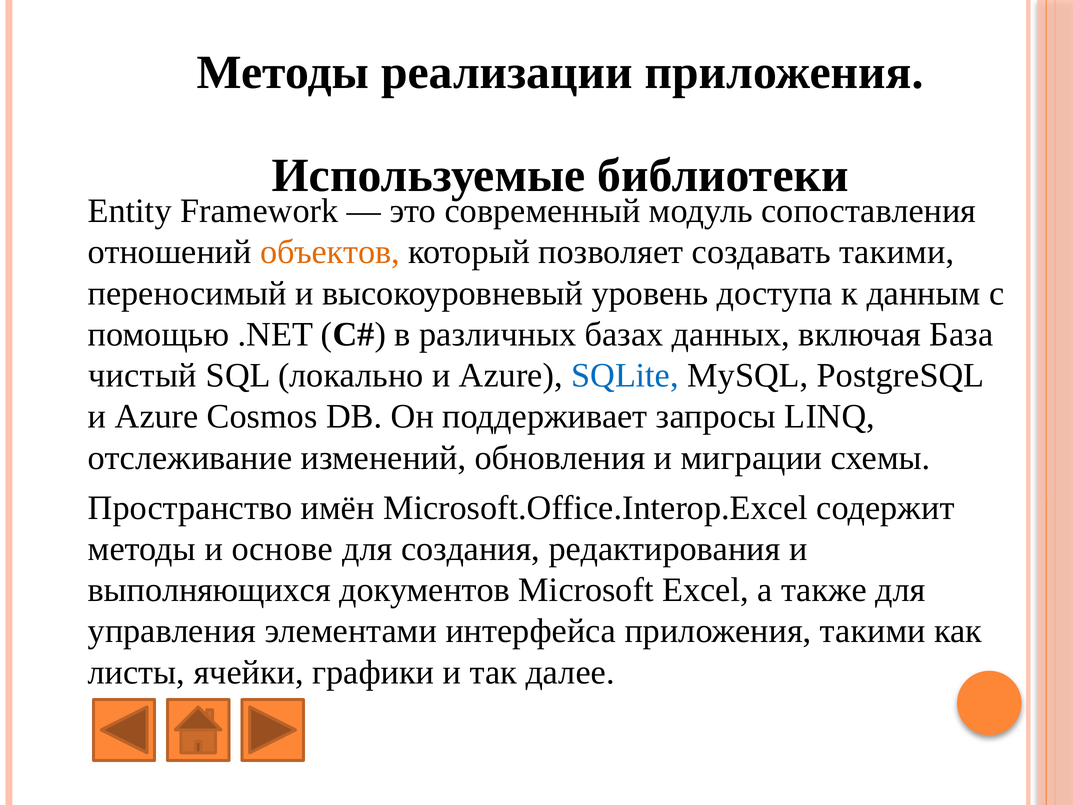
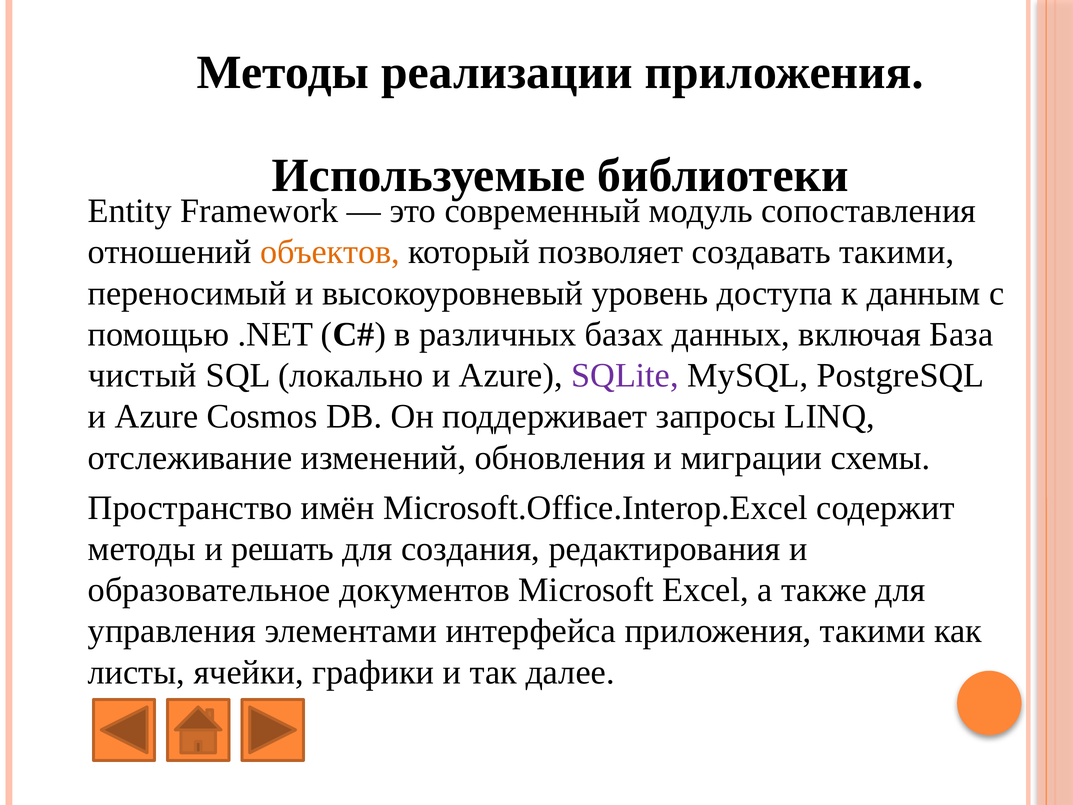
SQLite colour: blue -> purple
основе: основе -> решать
выполняющихся: выполняющихся -> образовательное
